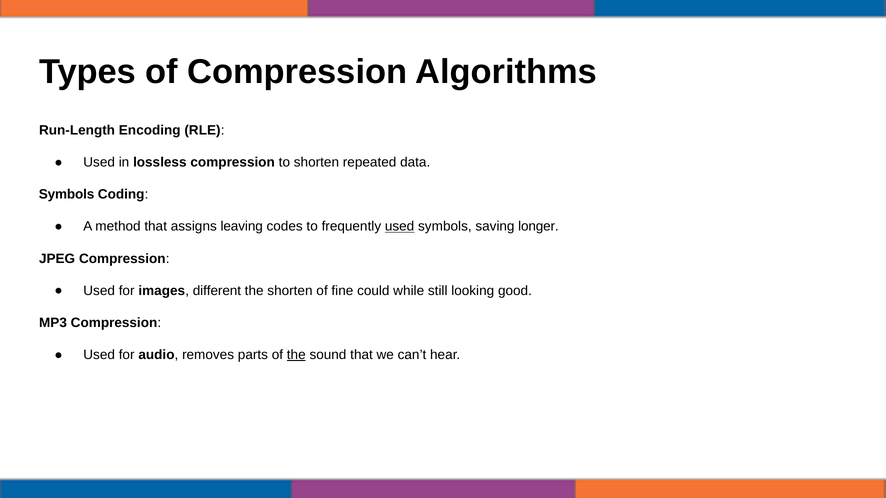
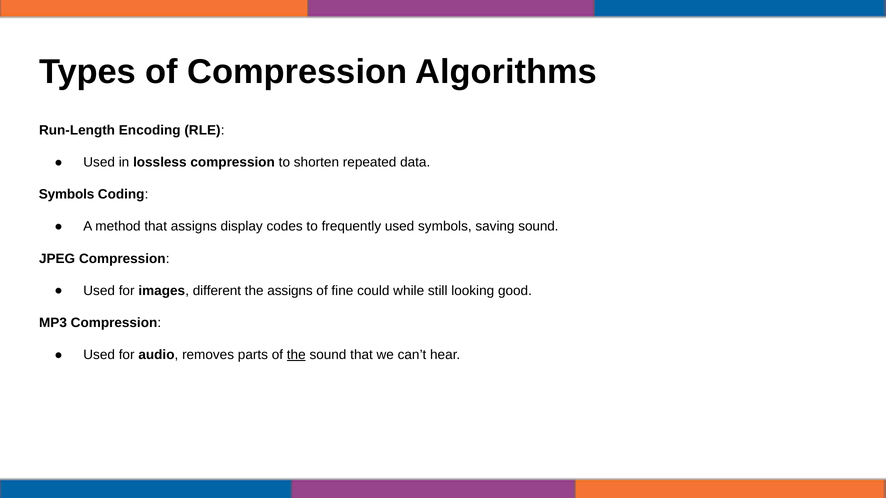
leaving: leaving -> display
used at (400, 227) underline: present -> none
saving longer: longer -> sound
the shorten: shorten -> assigns
